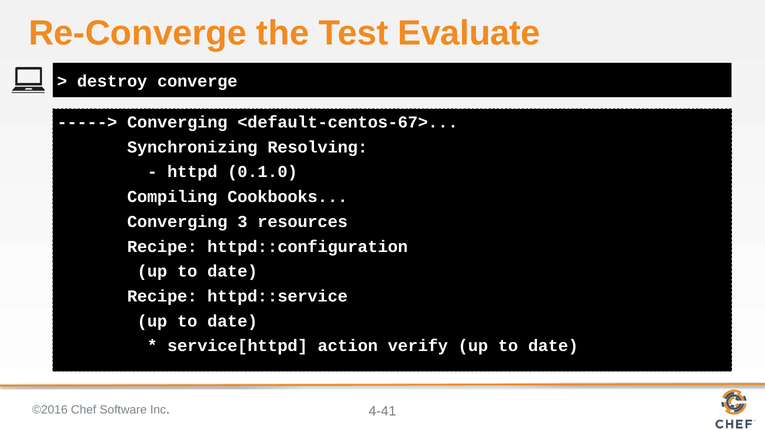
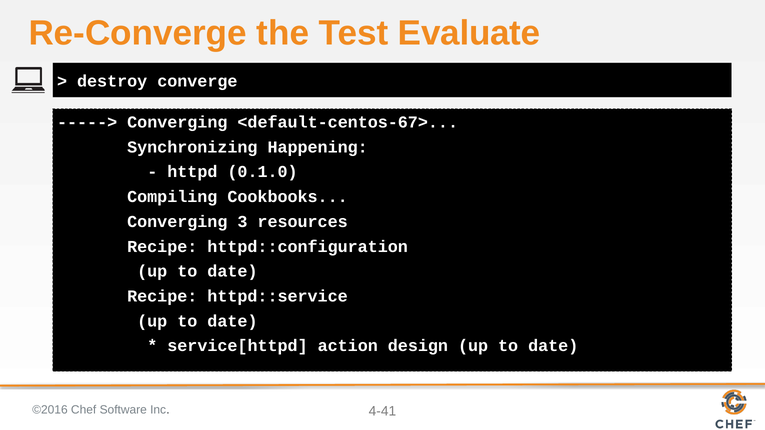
Resolving: Resolving -> Happening
verify: verify -> design
